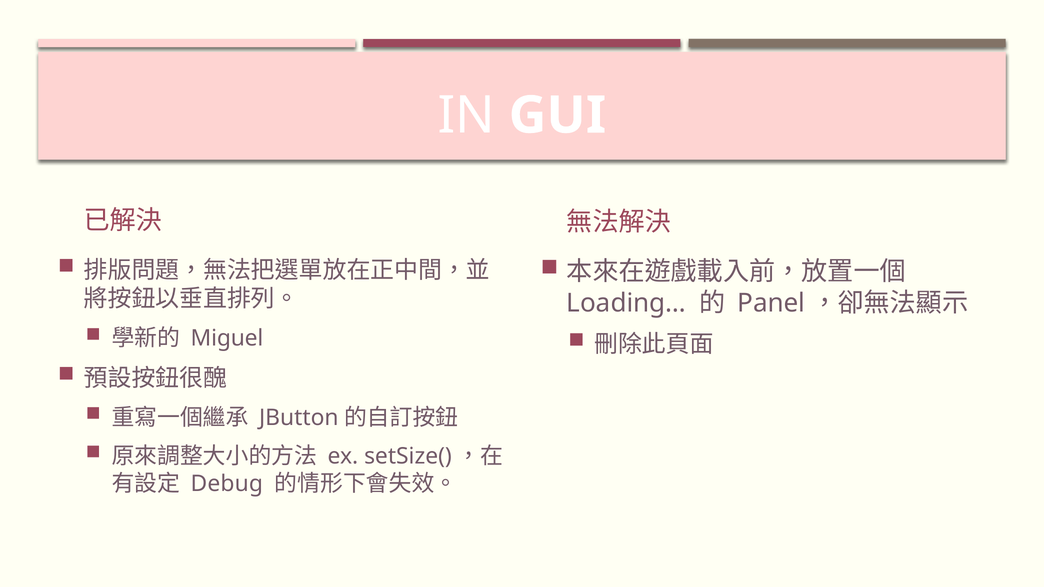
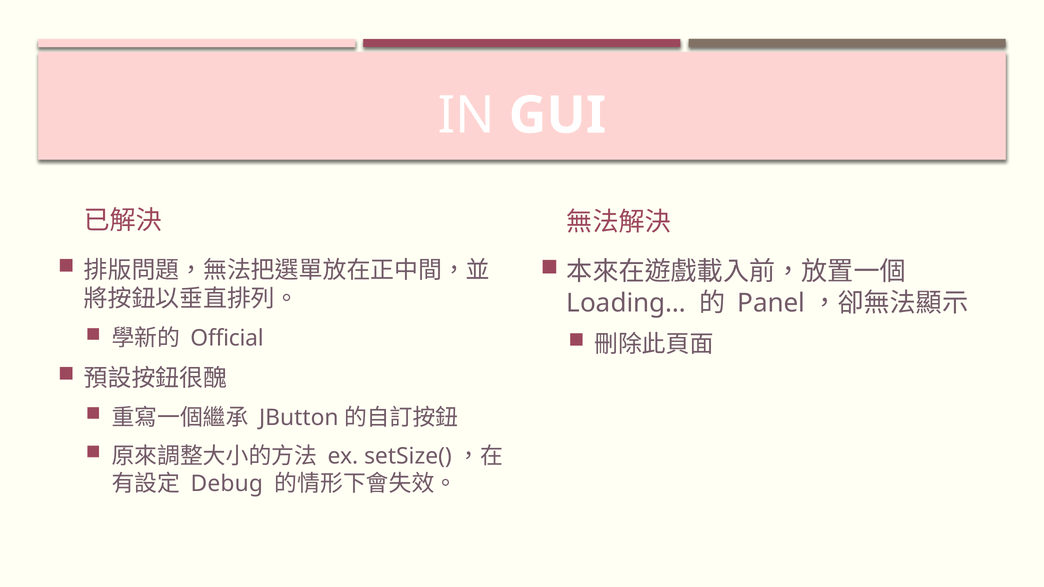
Miguel: Miguel -> Official
